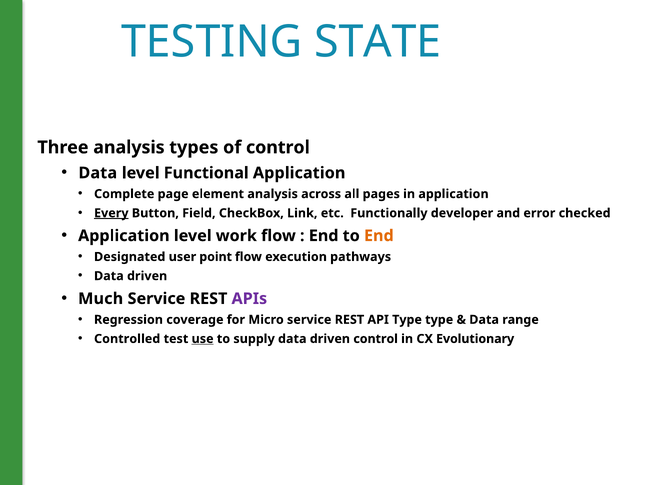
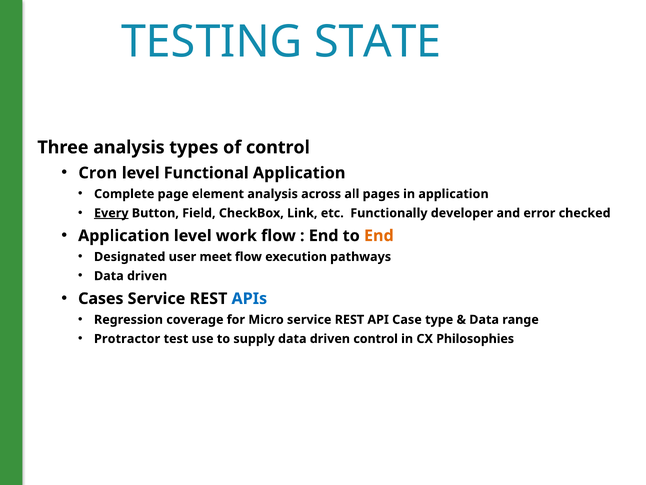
Data at (98, 173): Data -> Cron
point: point -> meet
Much: Much -> Cases
APIs colour: purple -> blue
API Type: Type -> Case
Controlled: Controlled -> Protractor
use underline: present -> none
Evolutionary: Evolutionary -> Philosophies
